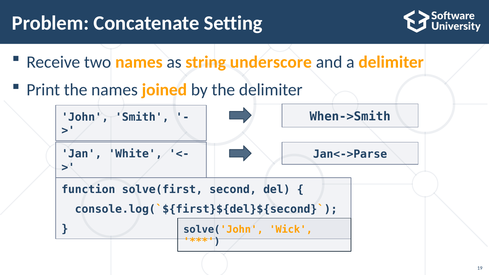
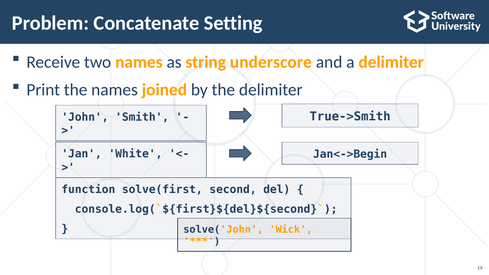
When->Smith: When->Smith -> True->Smith
Jan<->Parse: Jan<->Parse -> Jan<->Begin
